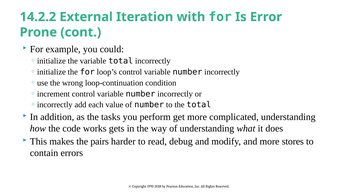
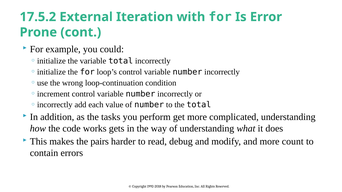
14.2.2: 14.2.2 -> 17.5.2
stores: stores -> count
